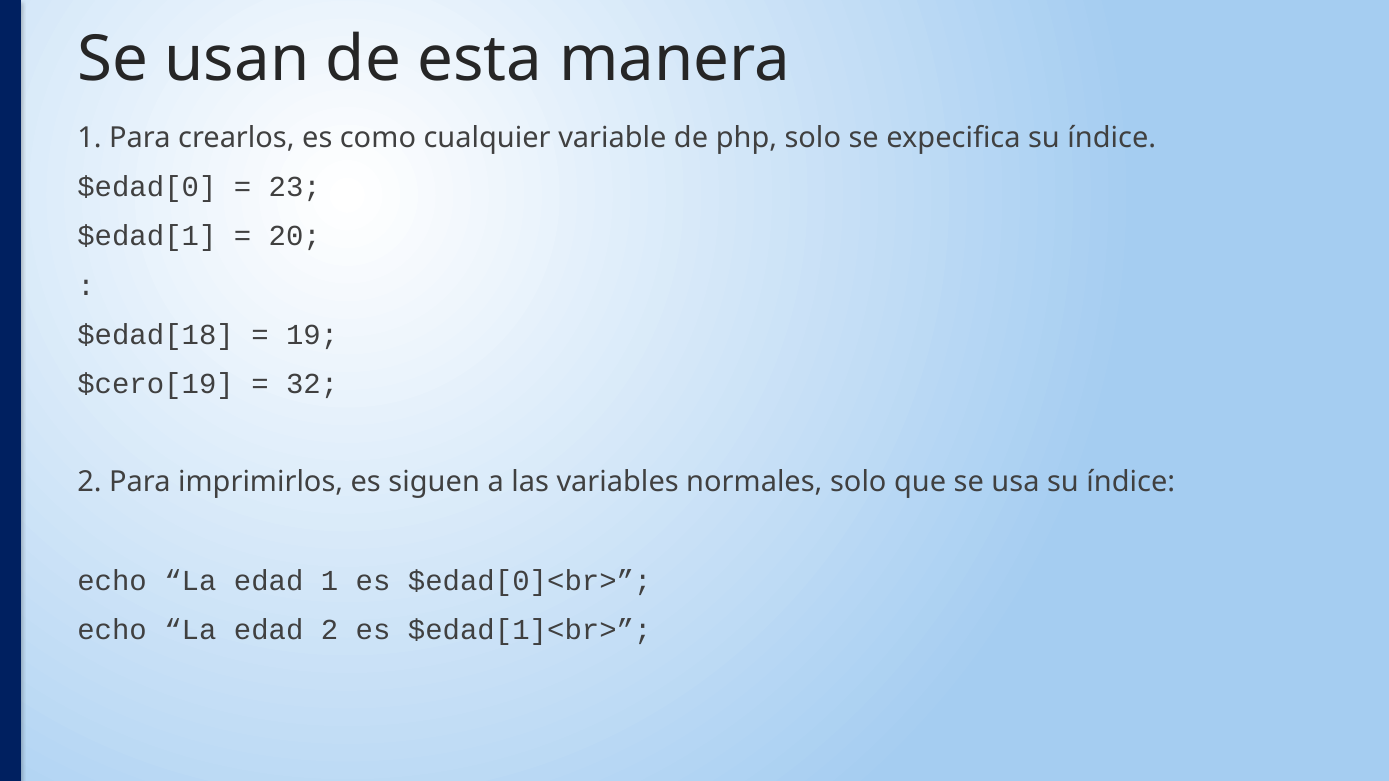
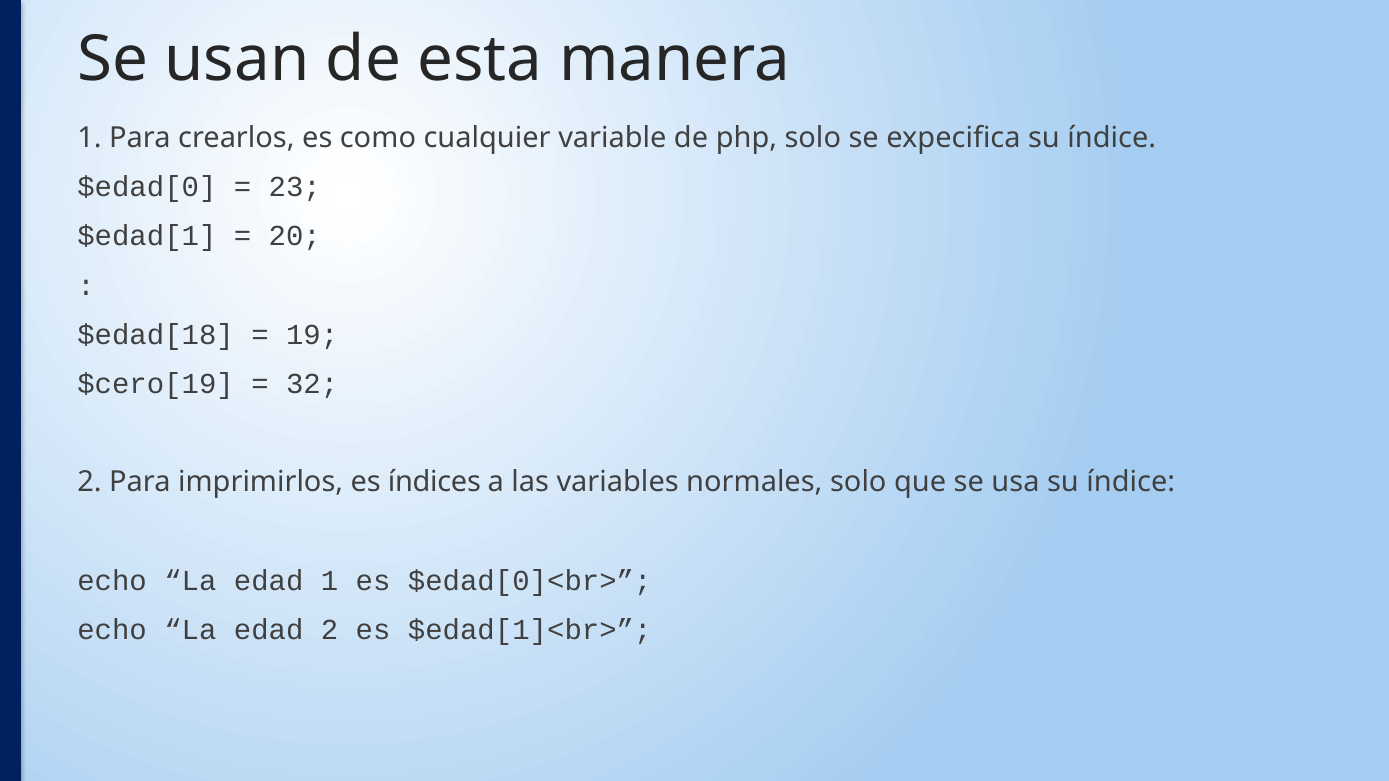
siguen: siguen -> índices
